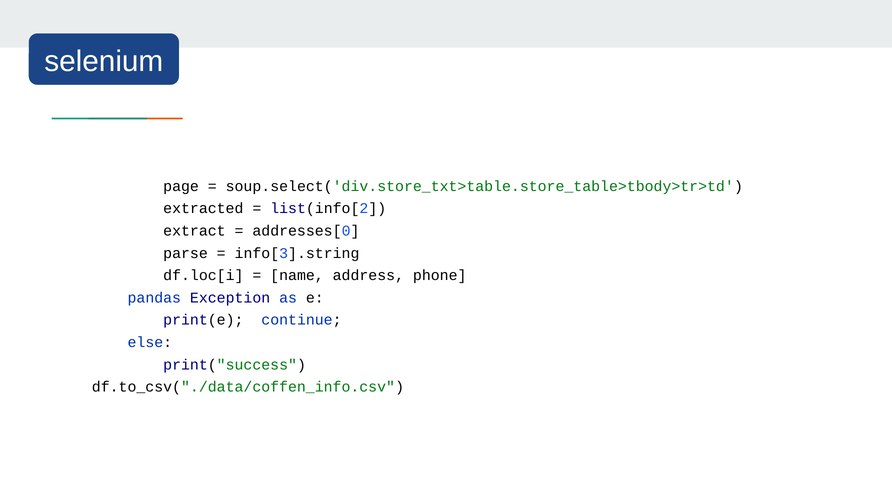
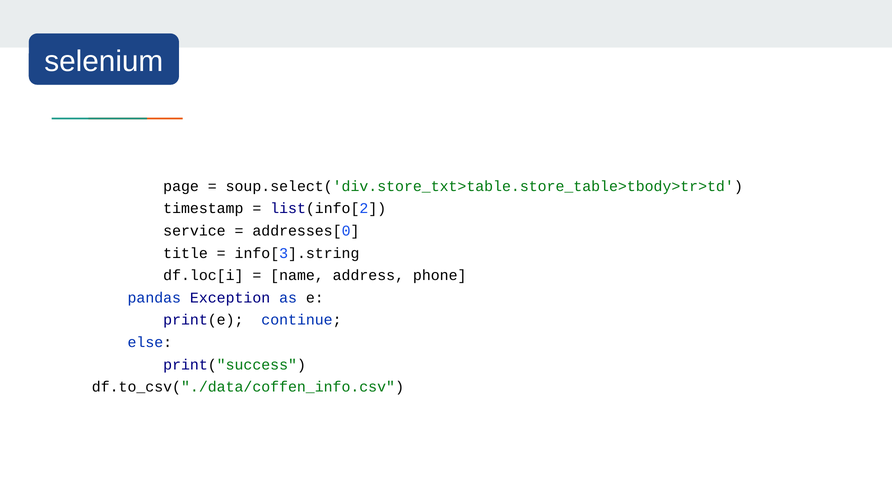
extracted: extracted -> timestamp
extract: extract -> service
parse: parse -> title
